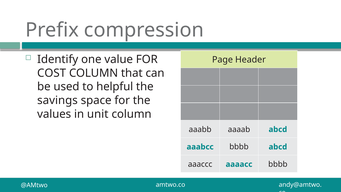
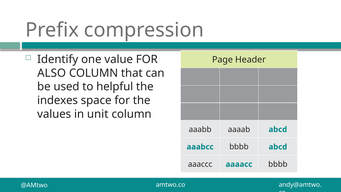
COST: COST -> ALSO
savings: savings -> indexes
